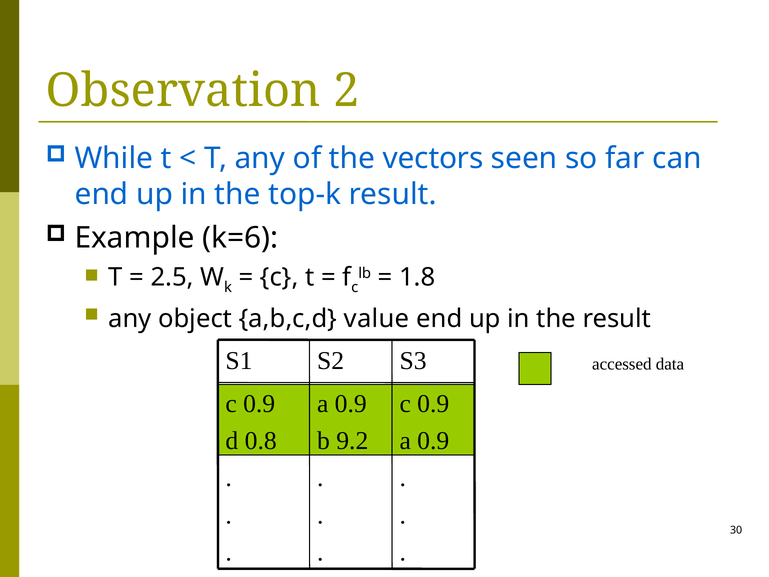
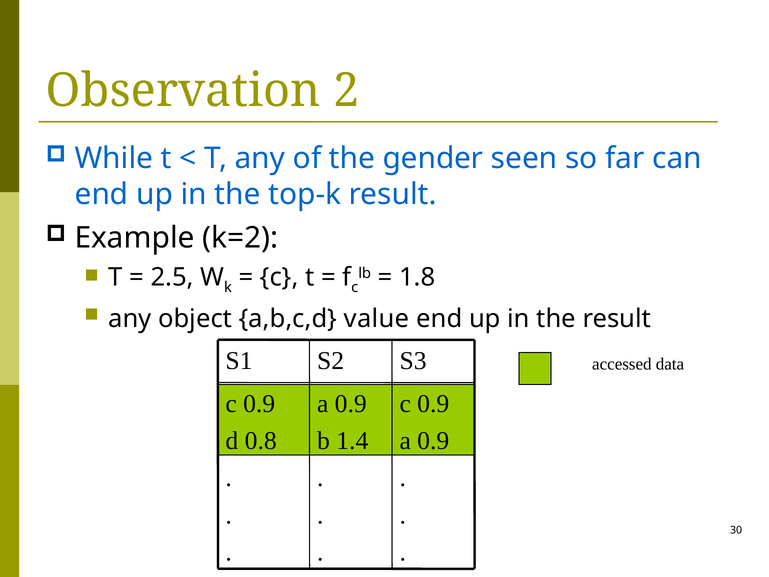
vectors: vectors -> gender
k=6: k=6 -> k=2
9.2: 9.2 -> 1.4
